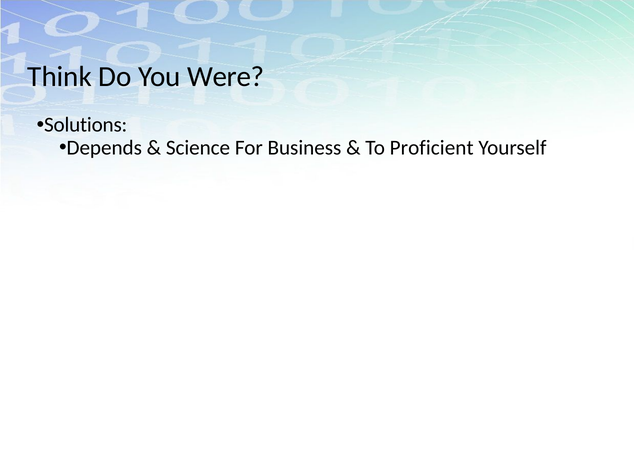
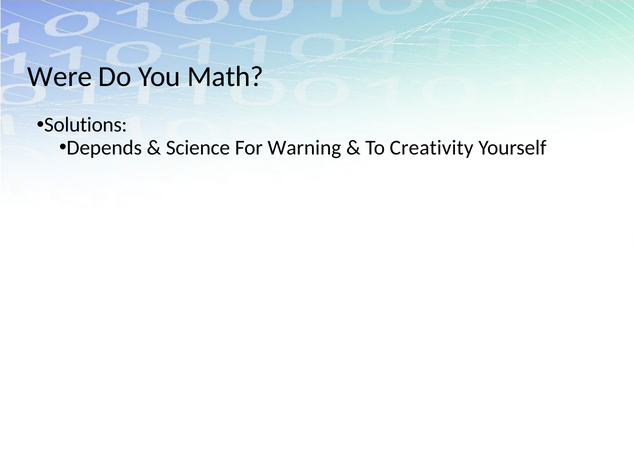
Think: Think -> Were
Were: Were -> Math
Business: Business -> Warning
Proficient: Proficient -> Creativity
